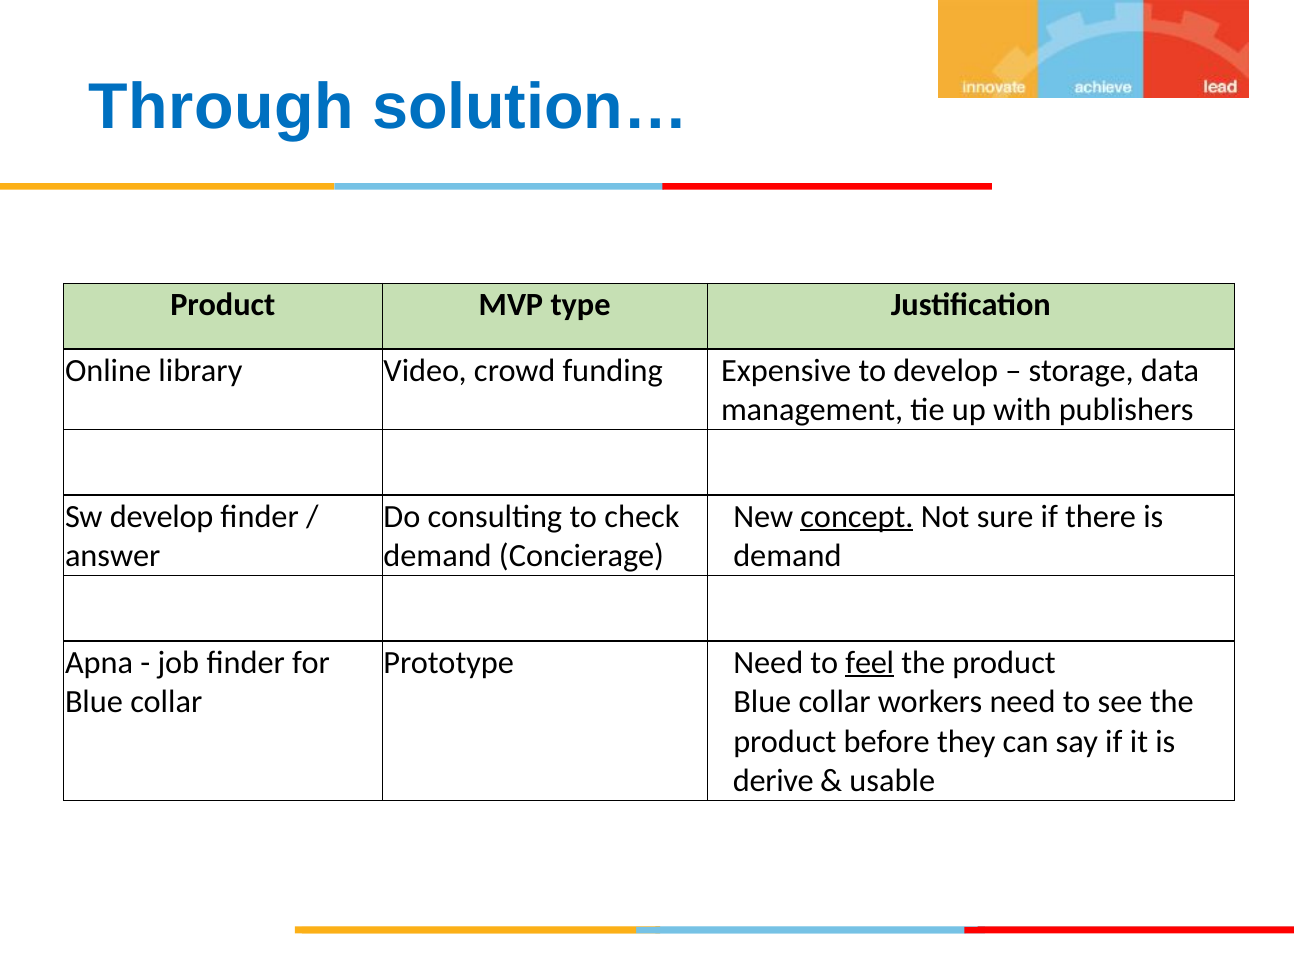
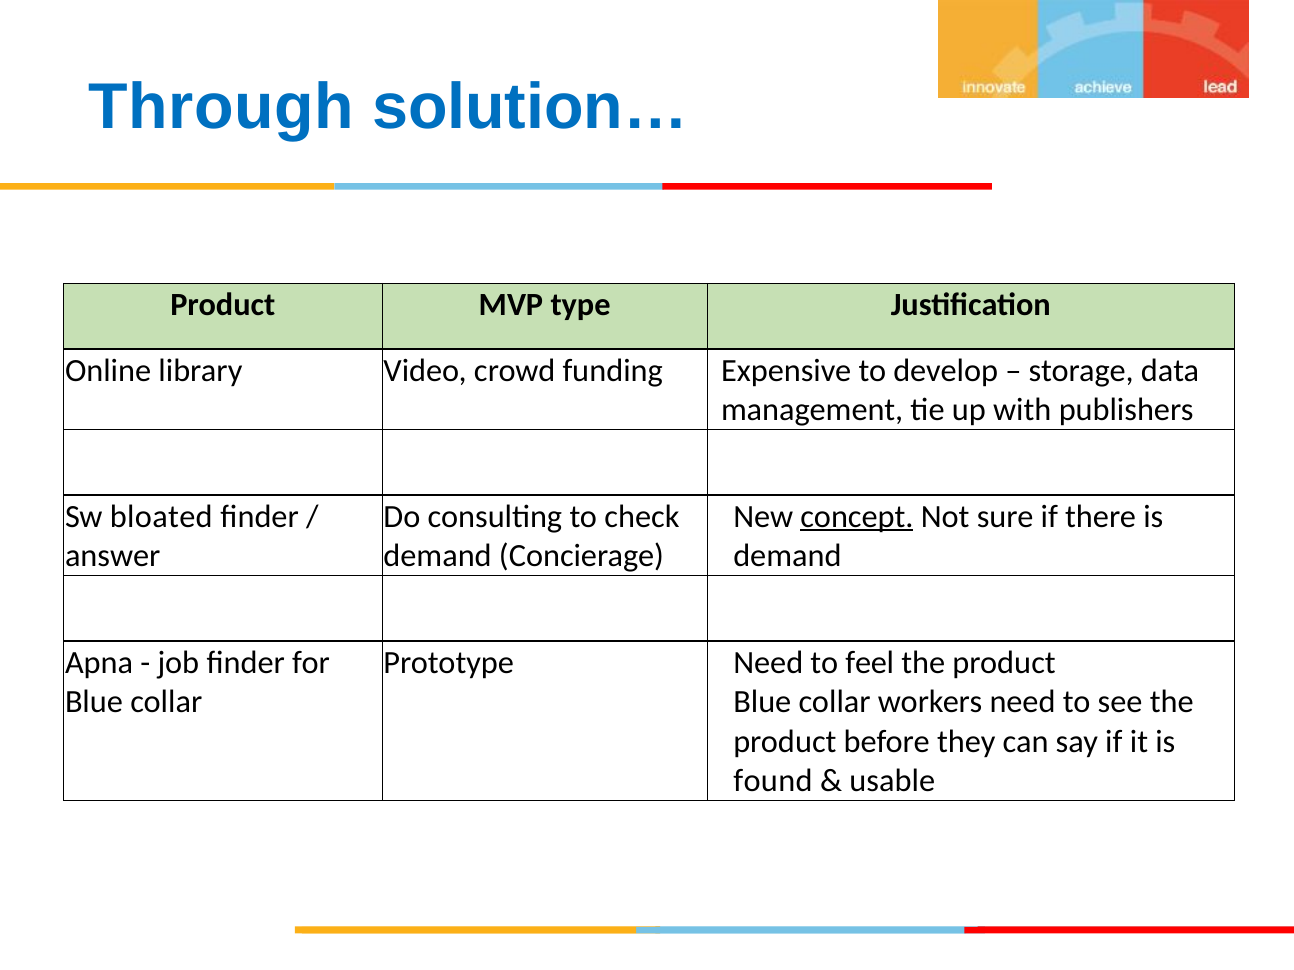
Sw develop: develop -> bloated
feel underline: present -> none
derive: derive -> found
